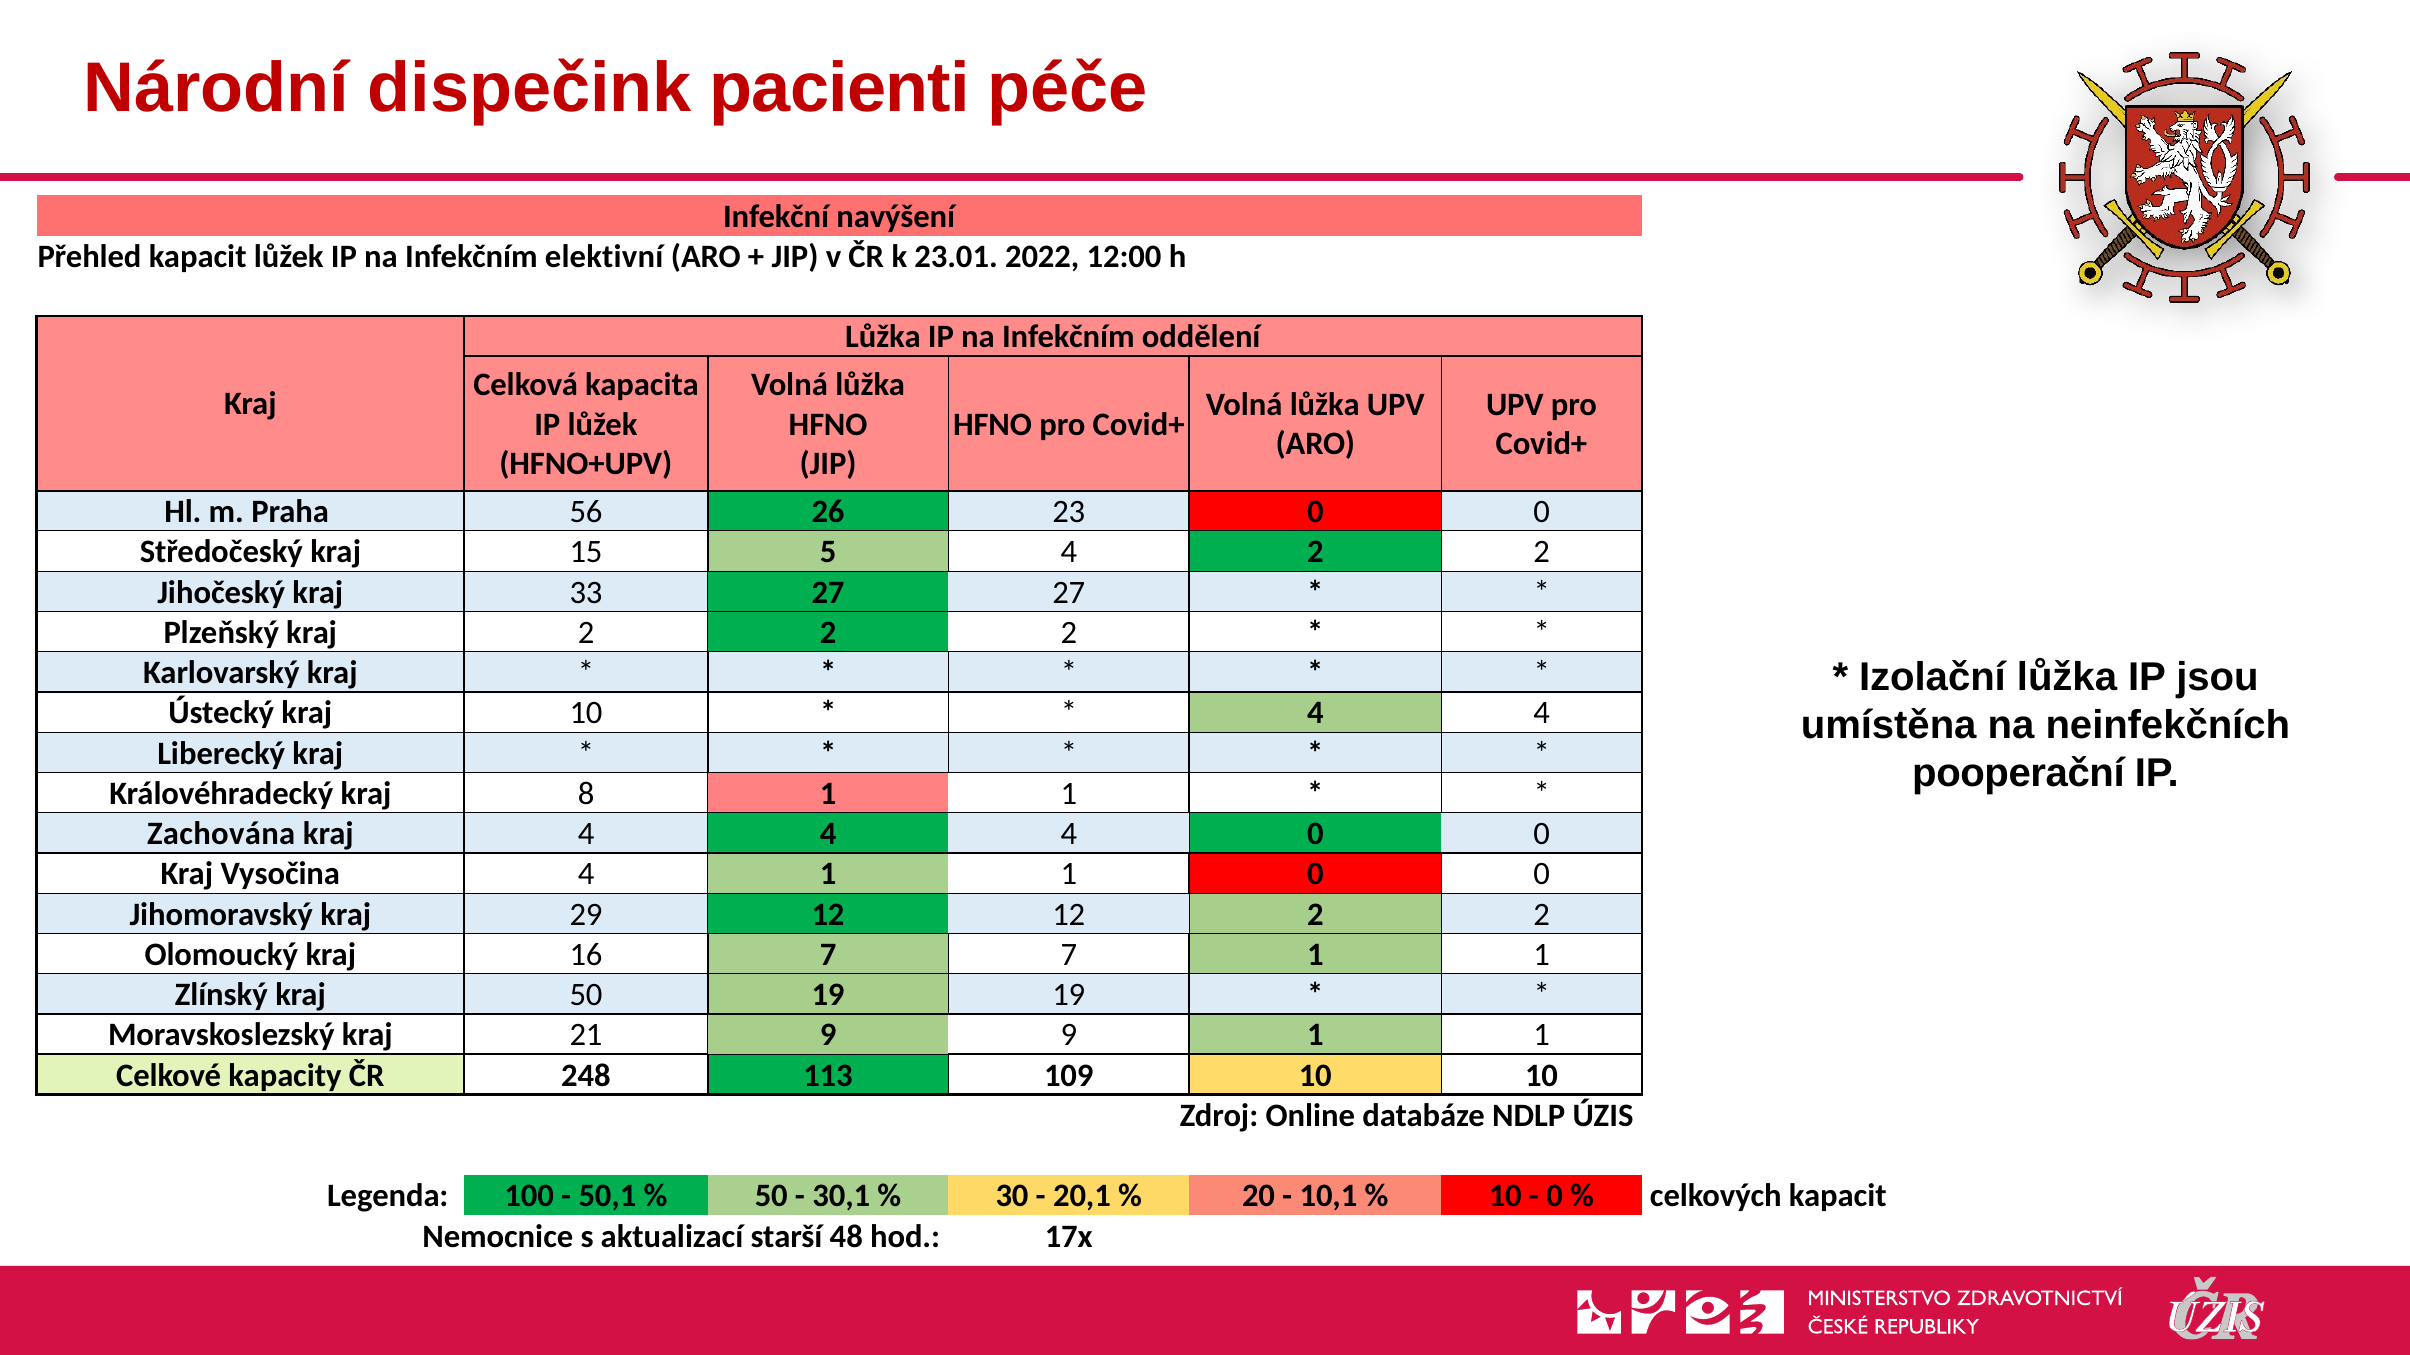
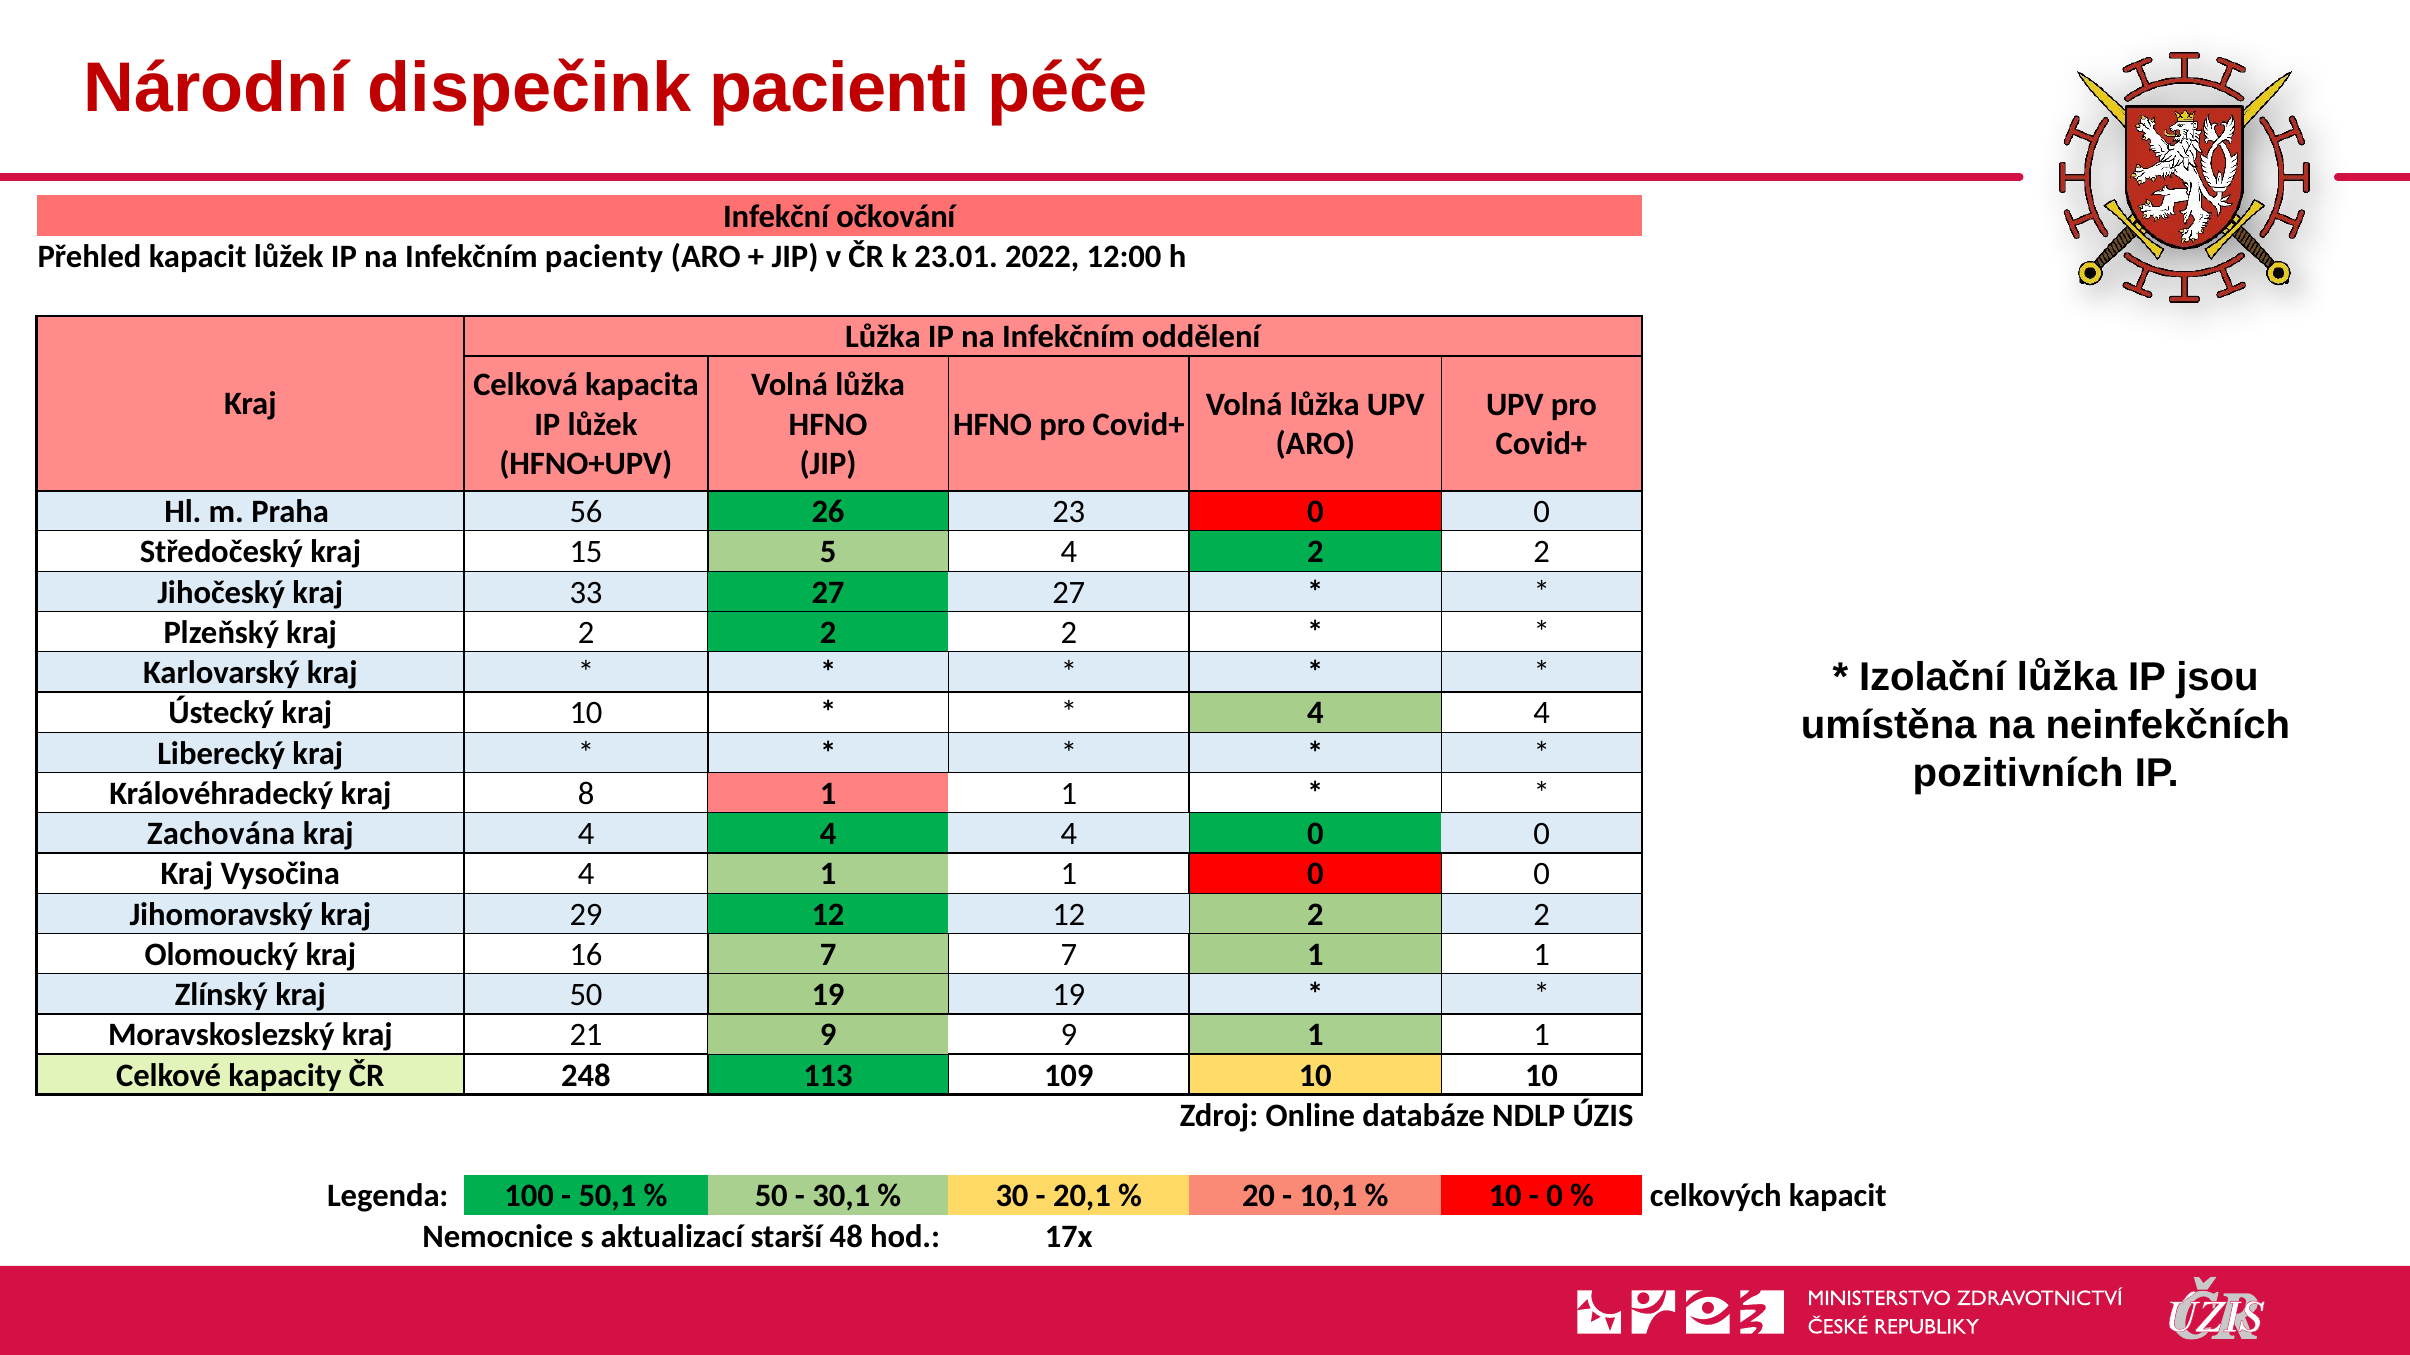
navýšení: navýšení -> očkování
elektivní: elektivní -> pacienty
pooperační: pooperační -> pozitivních
